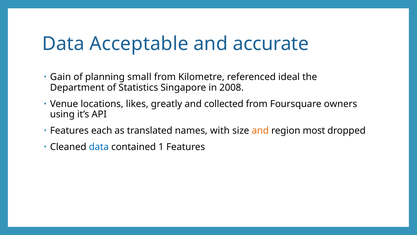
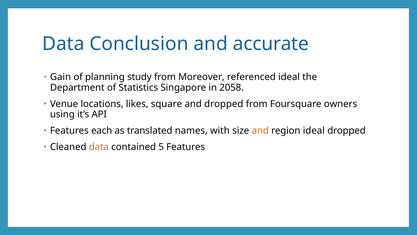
Acceptable: Acceptable -> Conclusion
small: small -> study
Kilometre: Kilometre -> Moreover
2008: 2008 -> 2058
greatly: greatly -> square
and collected: collected -> dropped
region most: most -> ideal
data at (99, 147) colour: blue -> orange
1: 1 -> 5
